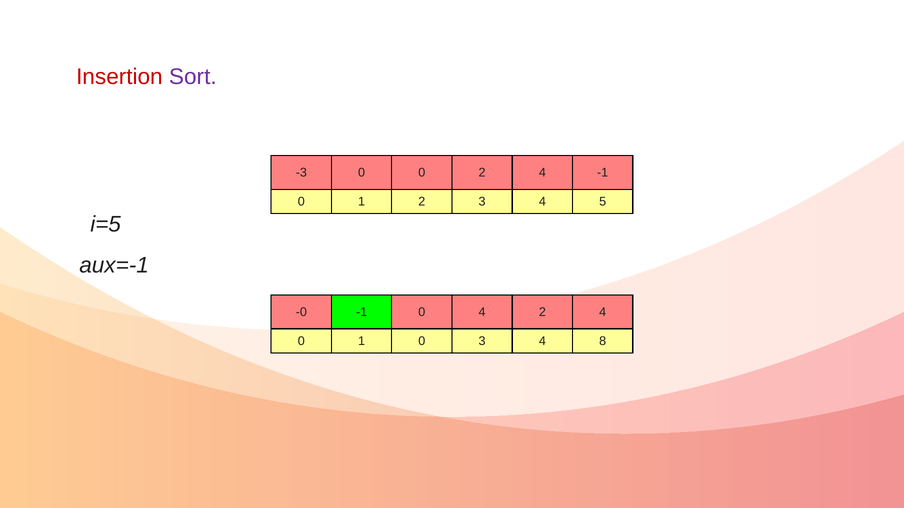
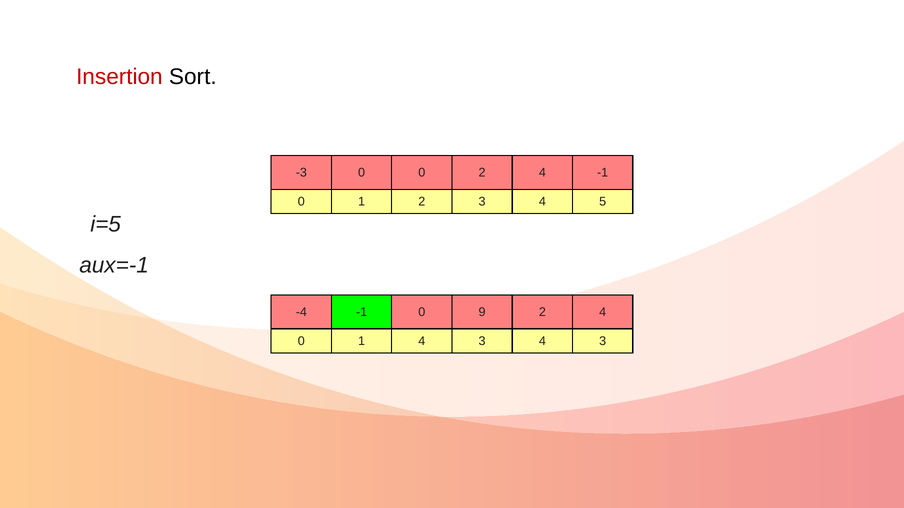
Sort colour: purple -> black
-0: -0 -> -4
0 4: 4 -> 9
1 0: 0 -> 4
3 4 8: 8 -> 3
